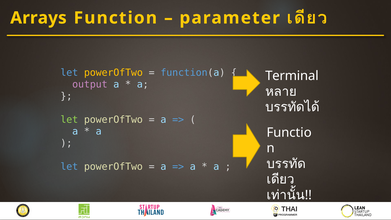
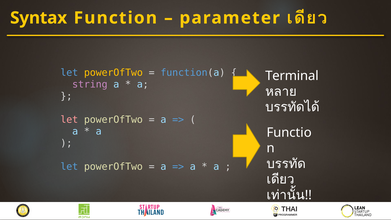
Arrays: Arrays -> Syntax
output: output -> string
let at (69, 120) colour: light green -> pink
